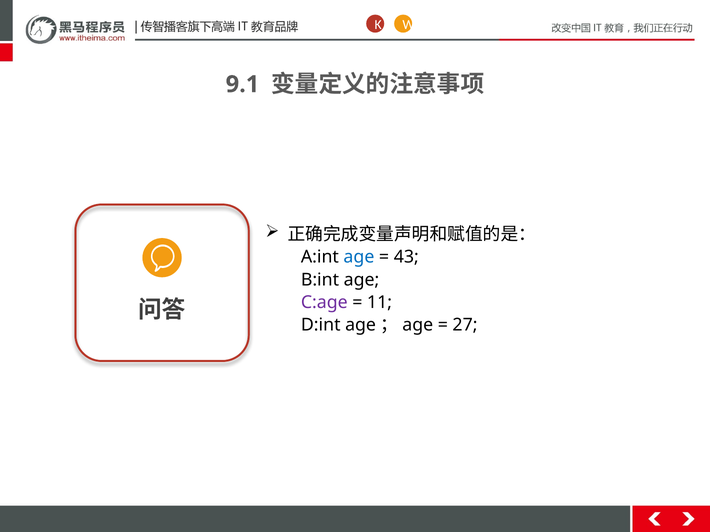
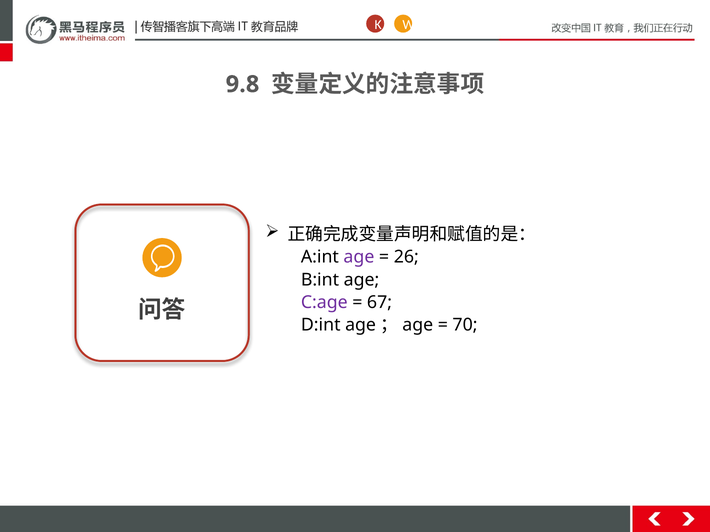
9.1: 9.1 -> 9.8
age at (359, 257) colour: blue -> purple
43: 43 -> 26
11: 11 -> 67
27: 27 -> 70
